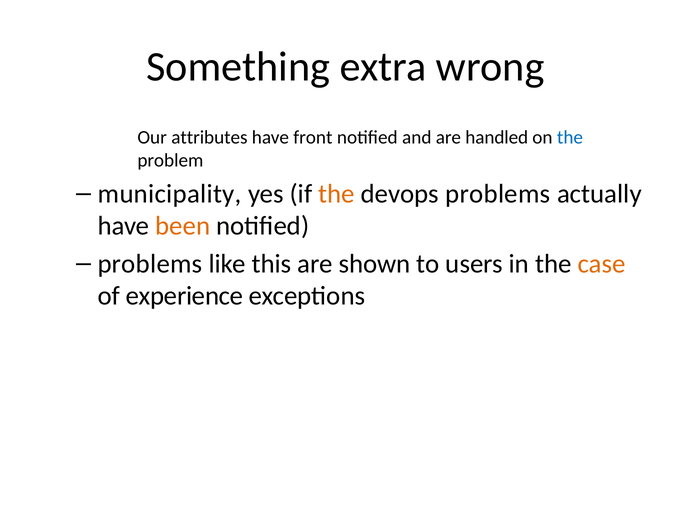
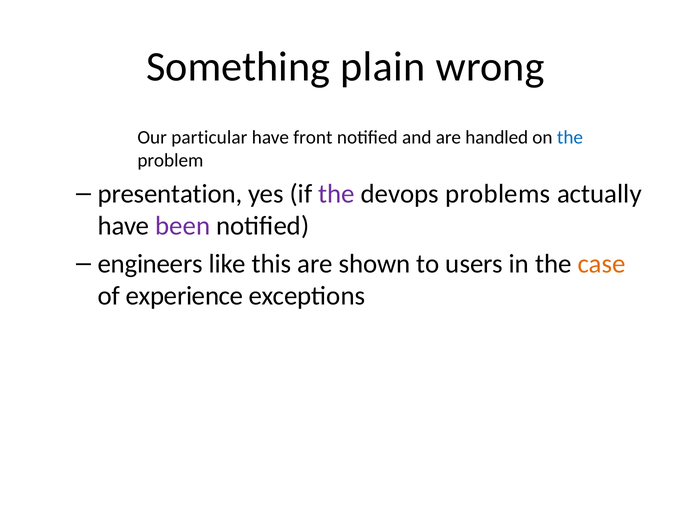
extra: extra -> plain
attributes: attributes -> particular
municipality: municipality -> presentation
the at (337, 194) colour: orange -> purple
been colour: orange -> purple
problems at (150, 264): problems -> engineers
